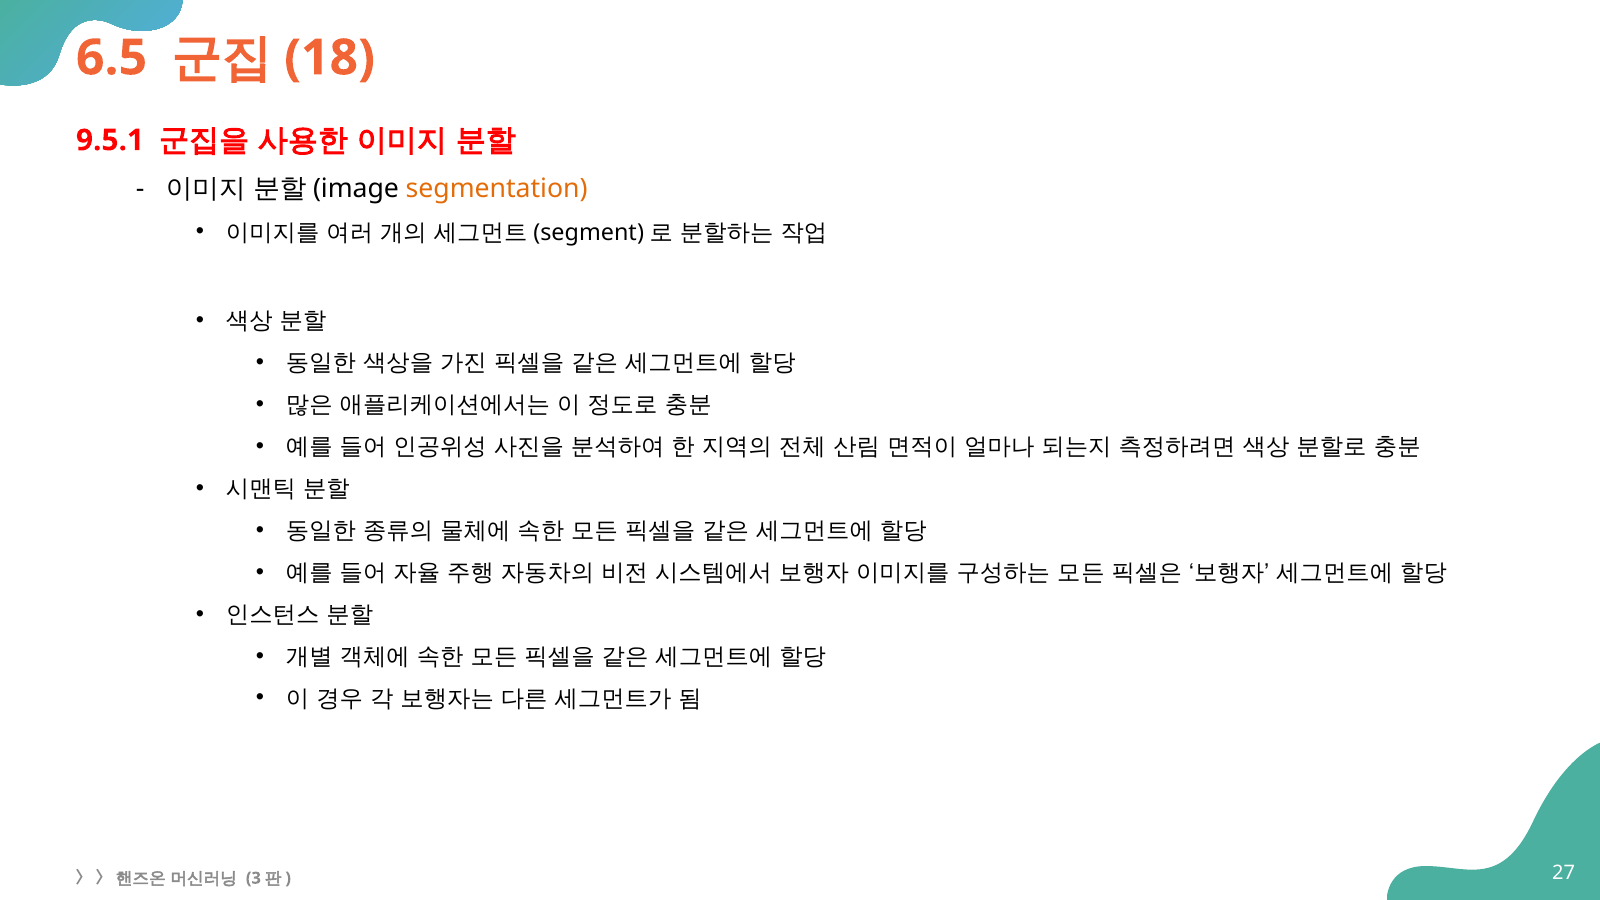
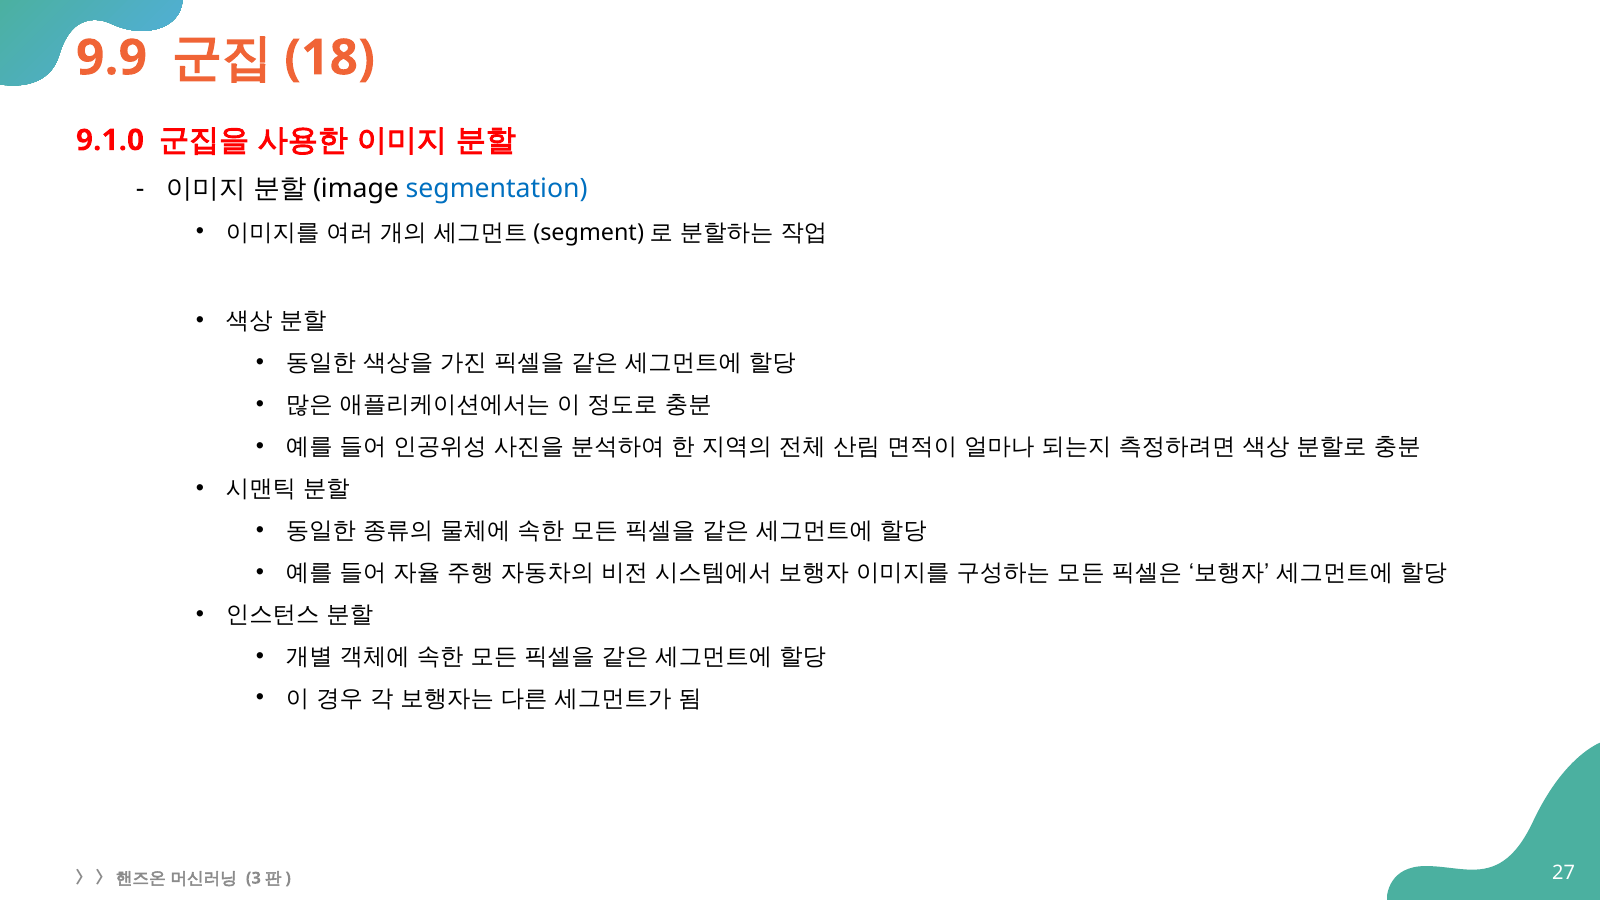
6.5: 6.5 -> 9.9
9.5.1: 9.5.1 -> 9.1.0
segmentation colour: orange -> blue
